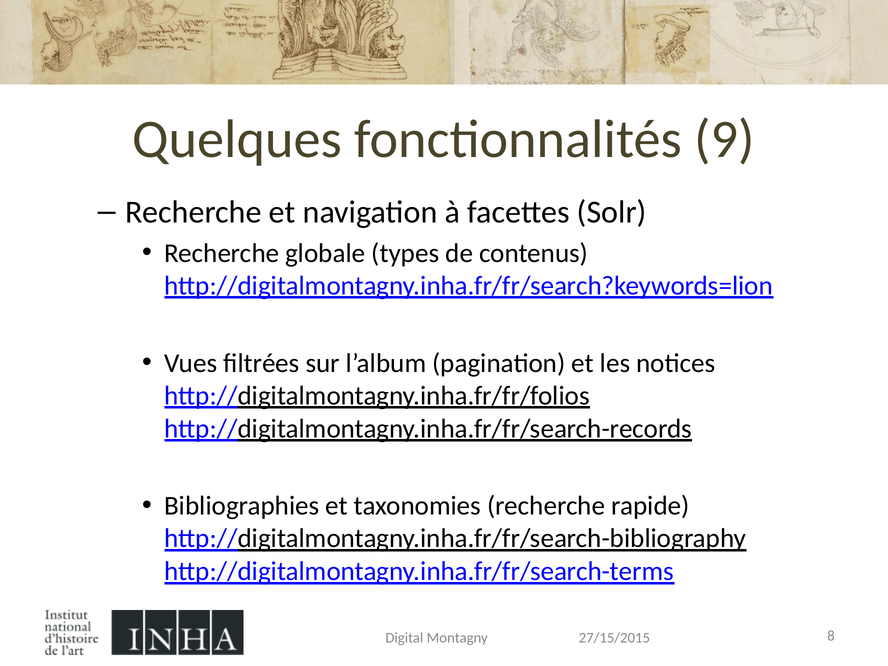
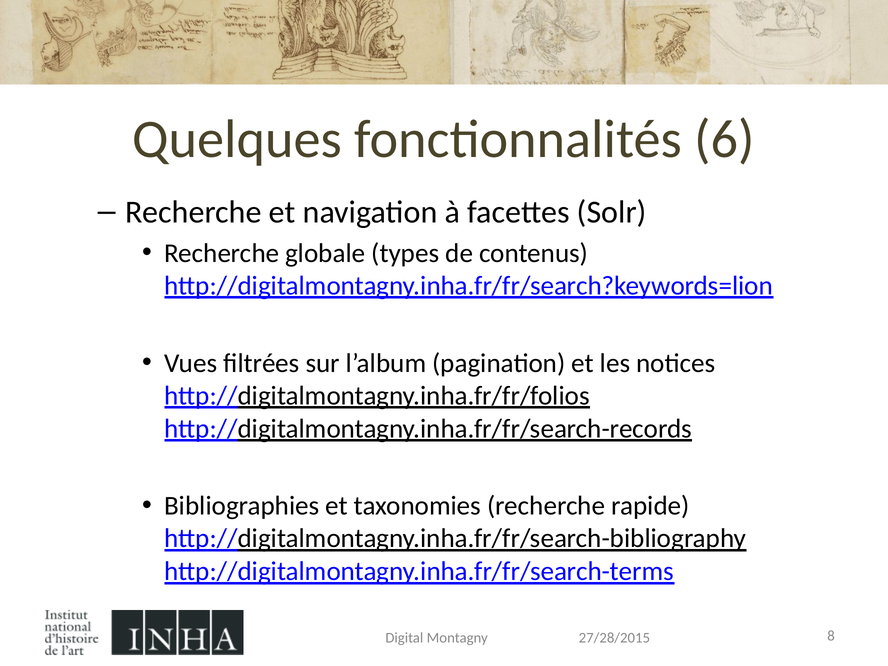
9: 9 -> 6
27/15/2015: 27/15/2015 -> 27/28/2015
